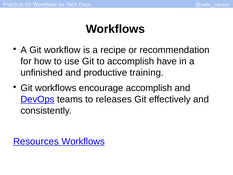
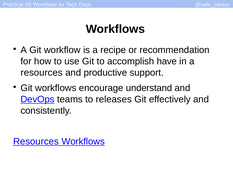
unfinished at (42, 72): unfinished -> resources
training: training -> support
encourage accomplish: accomplish -> understand
